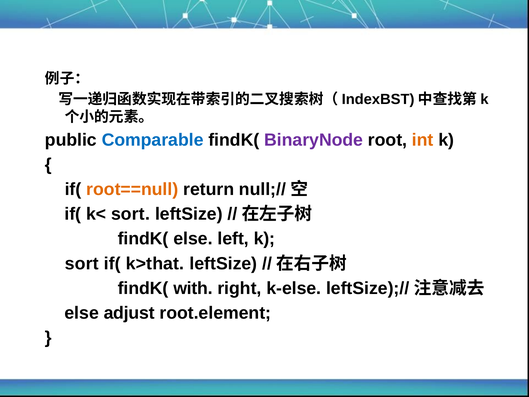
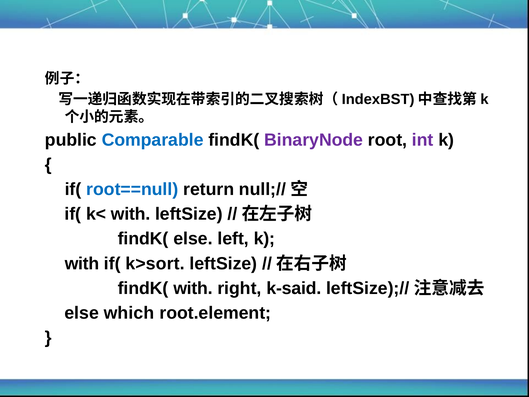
int colour: orange -> purple
root==null colour: orange -> blue
k< sort: sort -> with
sort at (82, 263): sort -> with
k>that: k>that -> k>sort
k-else: k-else -> k-said
adjust: adjust -> which
